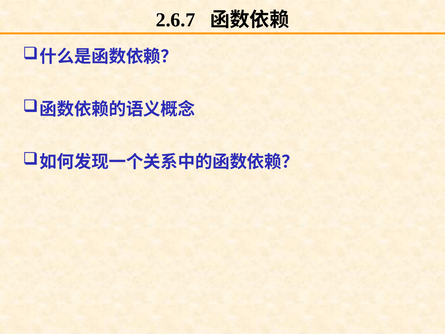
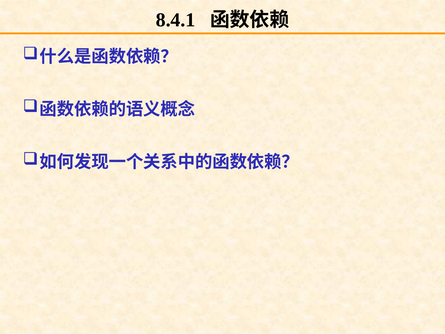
2.6.7: 2.6.7 -> 8.4.1
